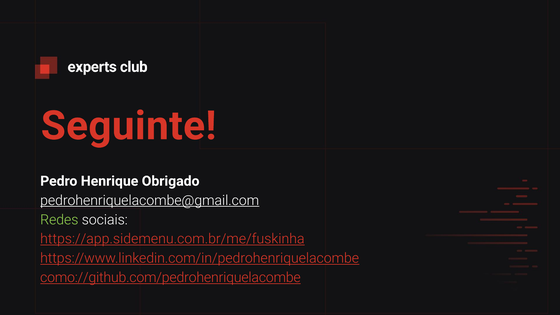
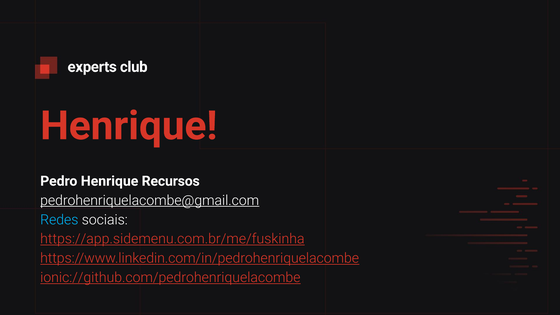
Seguinte at (129, 126): Seguinte -> Henrique
Obrigado: Obrigado -> Recursos
Redes colour: light green -> light blue
como://github.com/pedrohenriquelacombe: como://github.com/pedrohenriquelacombe -> ionic://github.com/pedrohenriquelacombe
